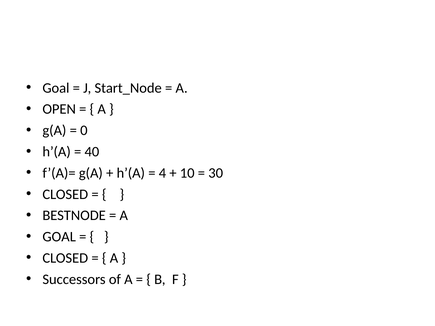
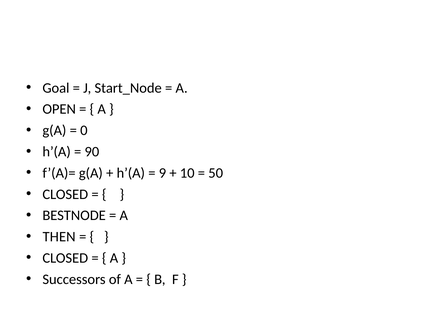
40: 40 -> 90
4: 4 -> 9
30: 30 -> 50
GOAL at (59, 237): GOAL -> THEN
